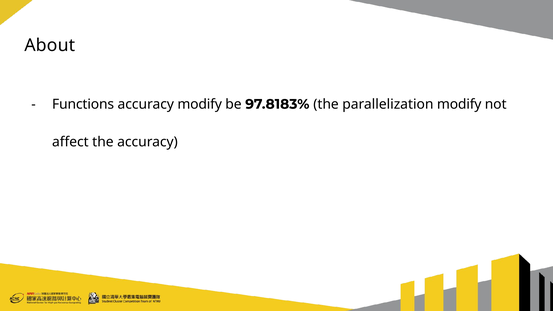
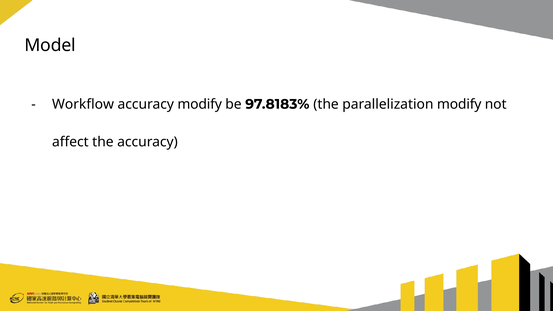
About: About -> Model
Functions: Functions -> Workflow
